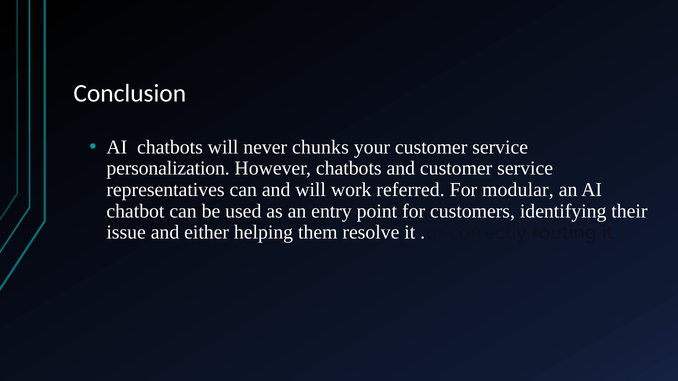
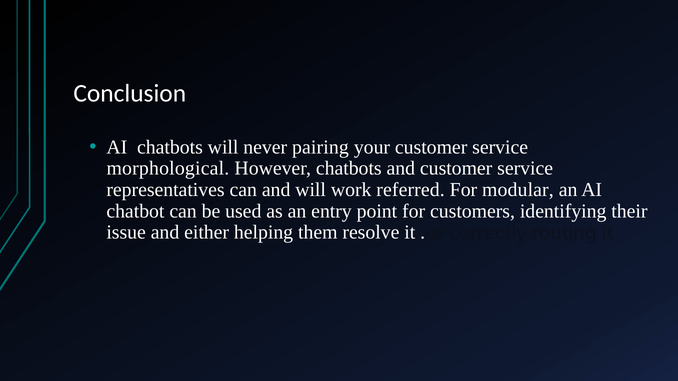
chunks: chunks -> pairing
personalization: personalization -> morphological
